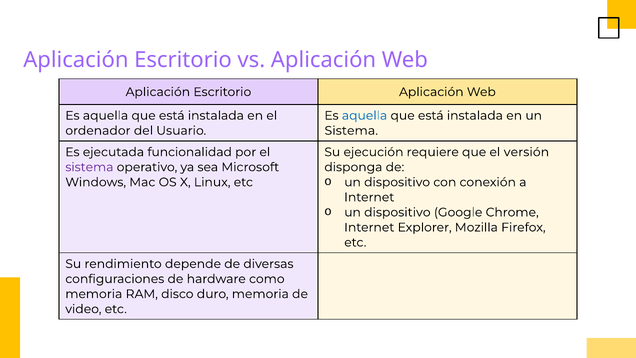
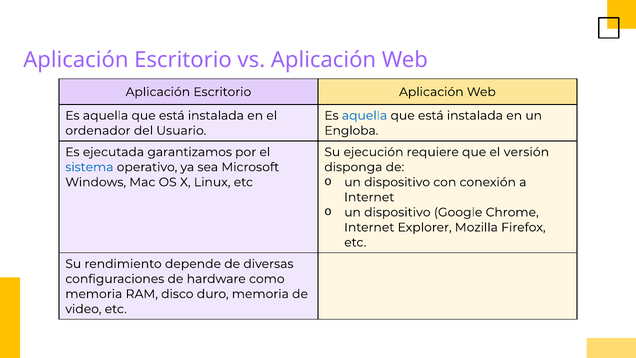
Sistema at (351, 131): Sistema -> Engloba
funcionalidad: funcionalidad -> garantizamos
sistema at (89, 167) colour: purple -> blue
